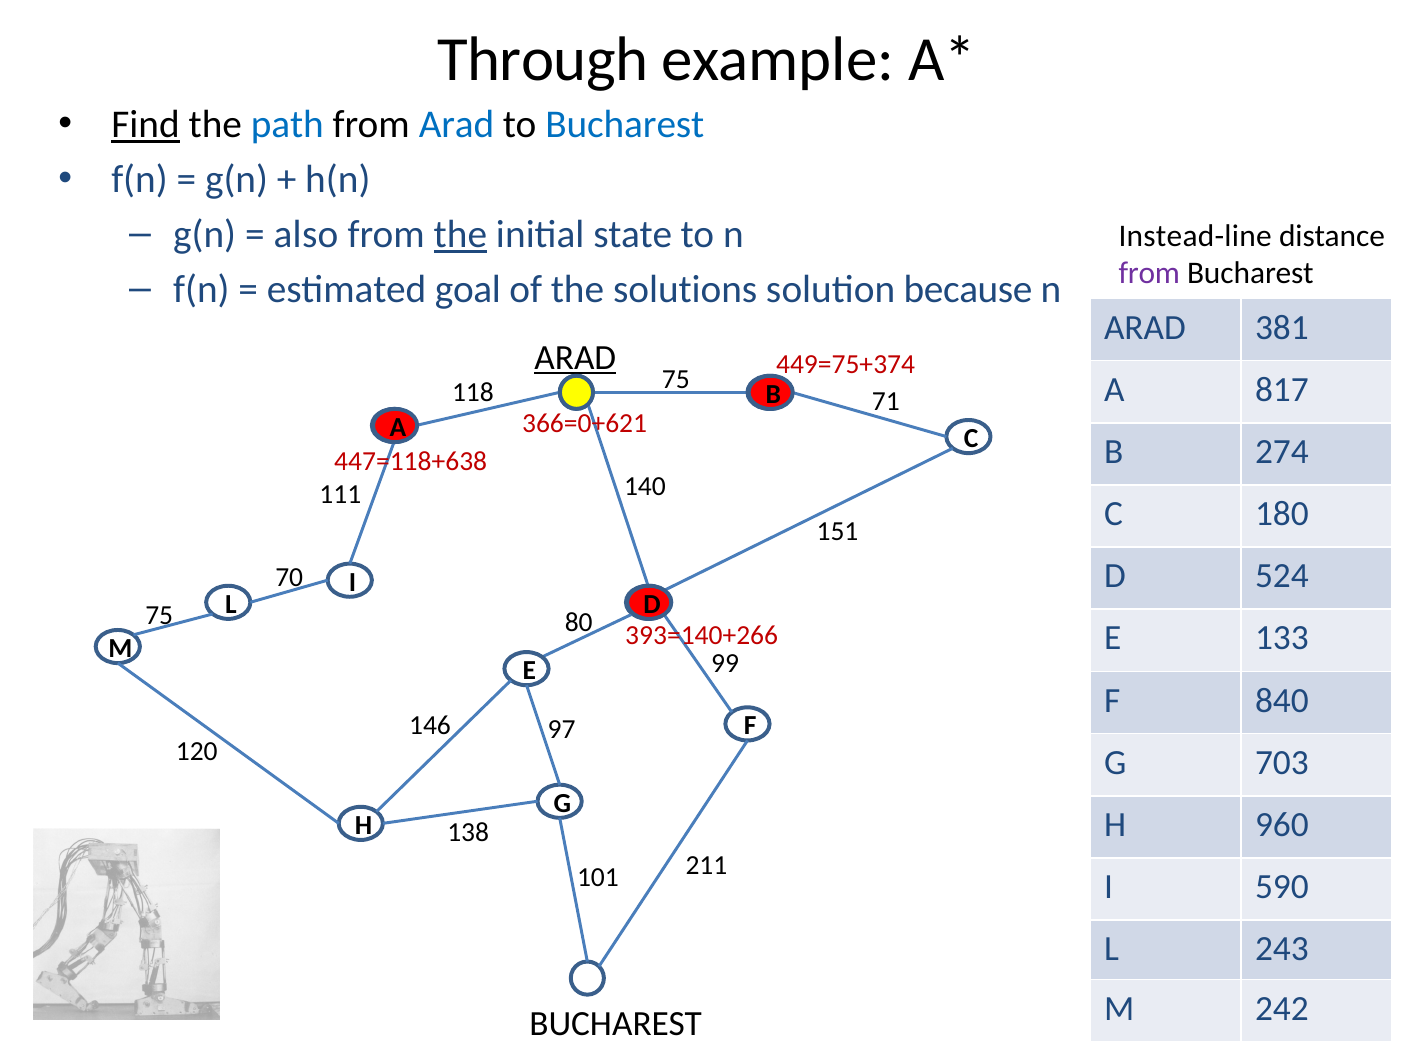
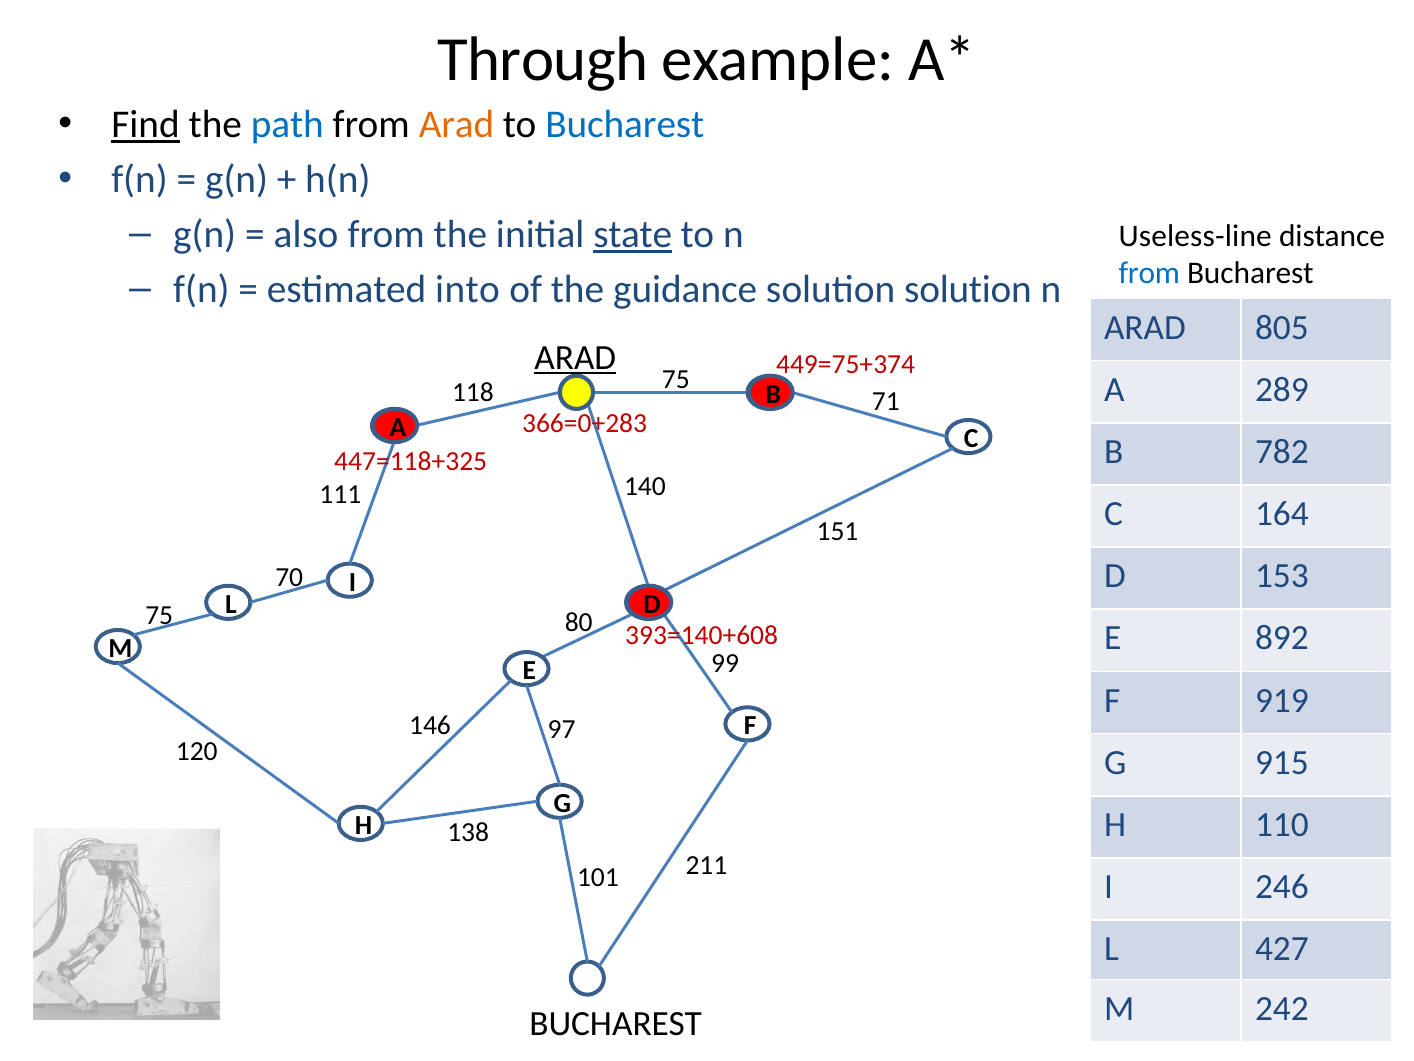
Arad at (457, 124) colour: blue -> orange
the at (460, 234) underline: present -> none
state underline: none -> present
Instead-line: Instead-line -> Useless-line
from at (1149, 273) colour: purple -> blue
goal: goal -> into
solutions: solutions -> guidance
solution because: because -> solution
381: 381 -> 805
817: 817 -> 289
366=0+621: 366=0+621 -> 366=0+283
274: 274 -> 782
447=118+638: 447=118+638 -> 447=118+325
180: 180 -> 164
524: 524 -> 153
133: 133 -> 892
393=140+266: 393=140+266 -> 393=140+608
840: 840 -> 919
703: 703 -> 915
960: 960 -> 110
590: 590 -> 246
243: 243 -> 427
